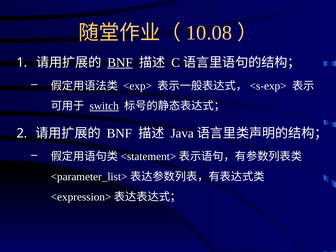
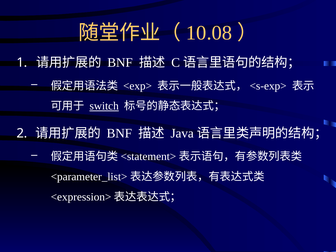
BNF at (120, 63) underline: present -> none
